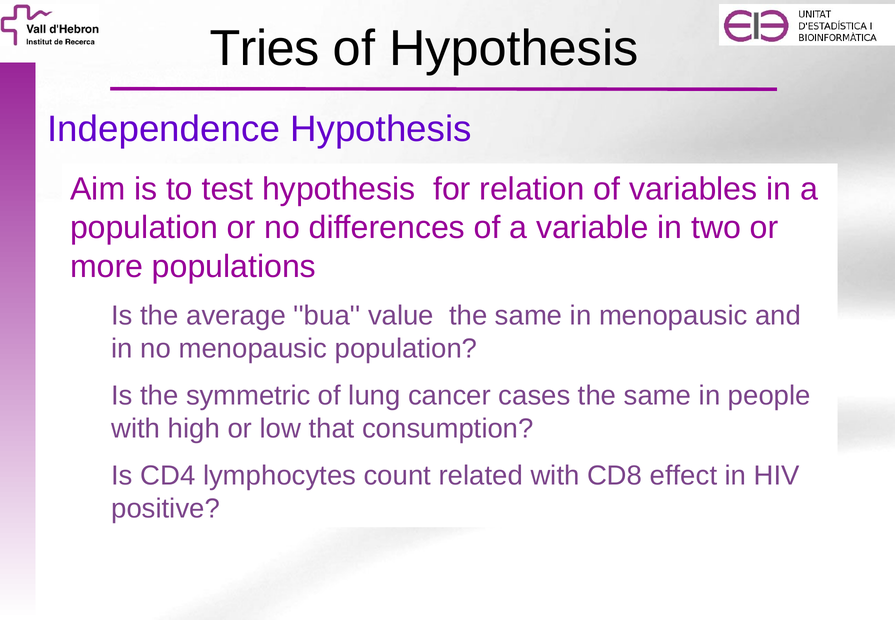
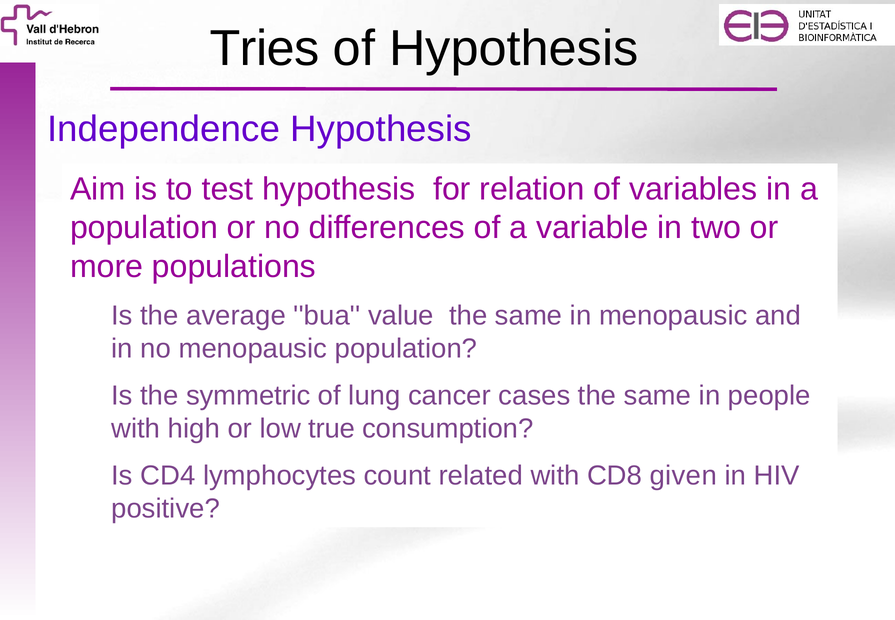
that: that -> true
effect: effect -> given
